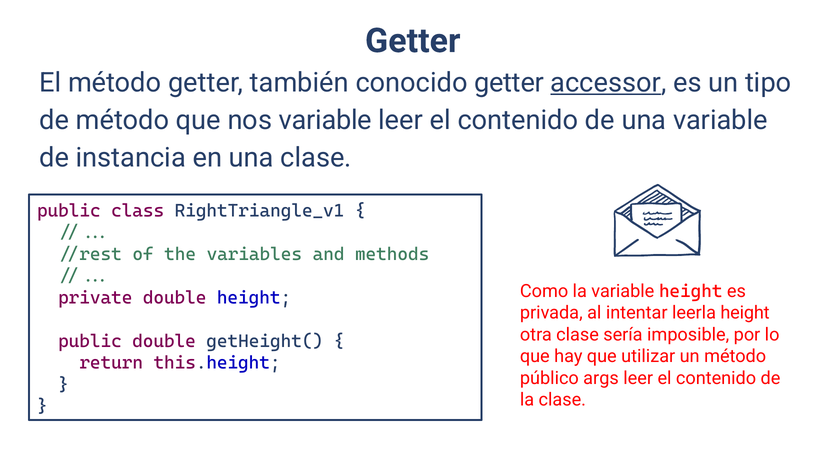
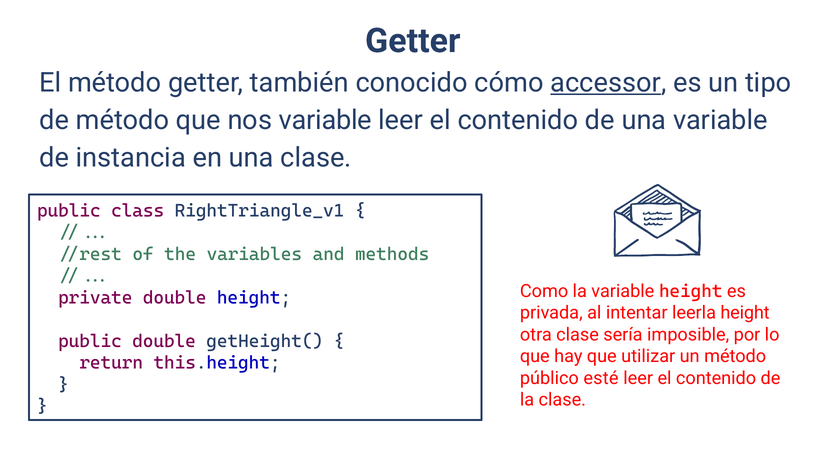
conocido getter: getter -> cómo
args: args -> esté
